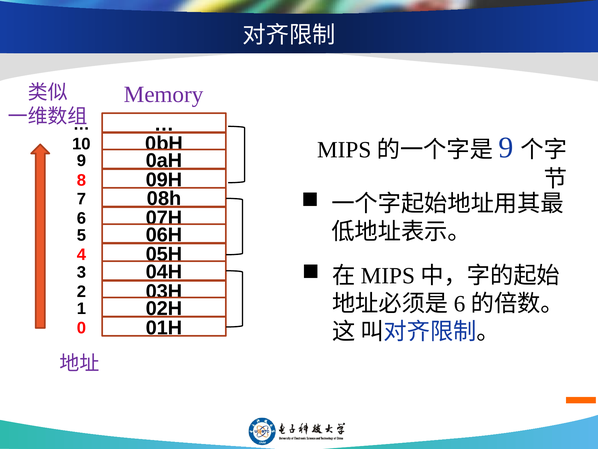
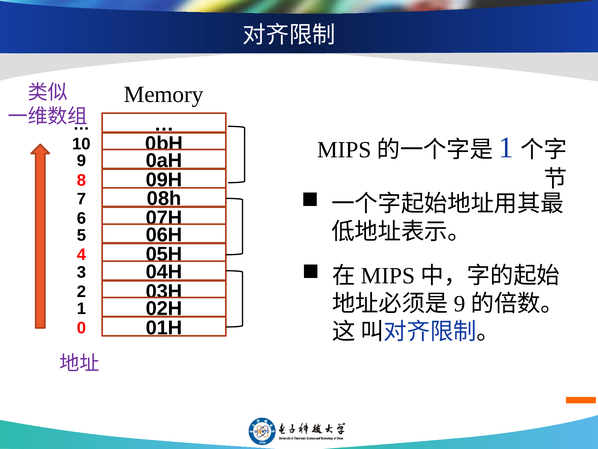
Memory colour: purple -> black
9 at (506, 148): 9 -> 1
6 at (460, 303): 6 -> 9
